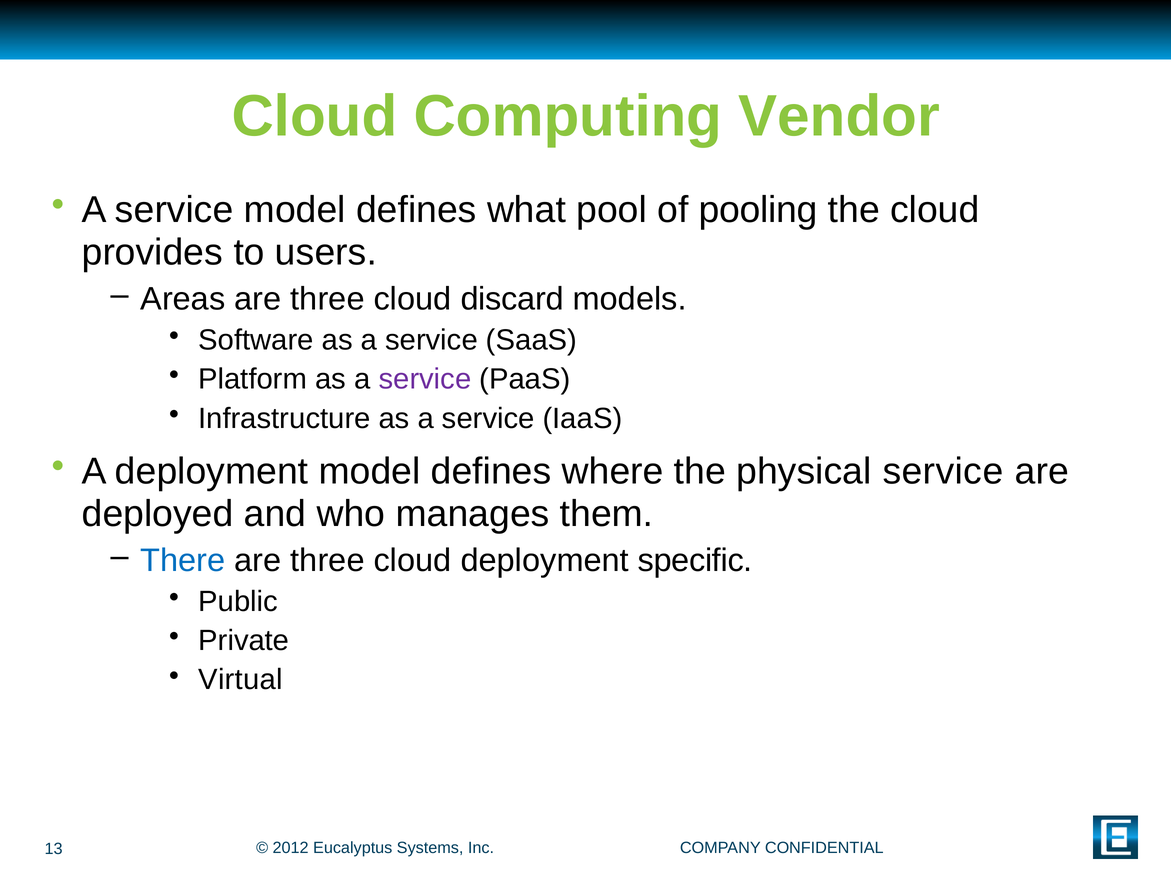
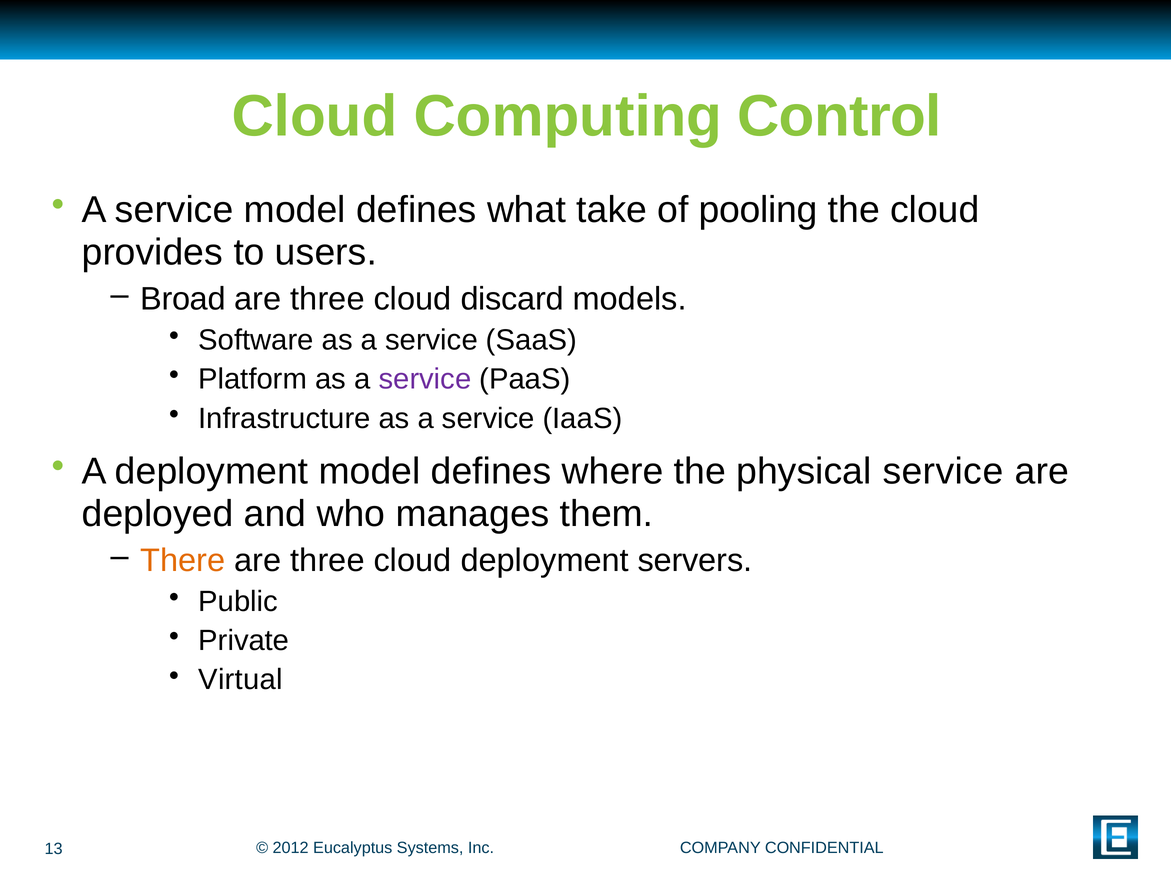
Vendor: Vendor -> Control
pool: pool -> take
Areas: Areas -> Broad
There colour: blue -> orange
specific: specific -> servers
